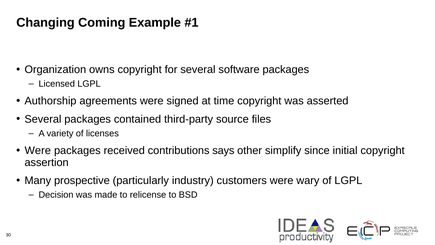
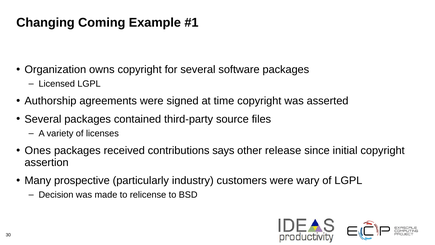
Were at (38, 151): Were -> Ones
simplify: simplify -> release
